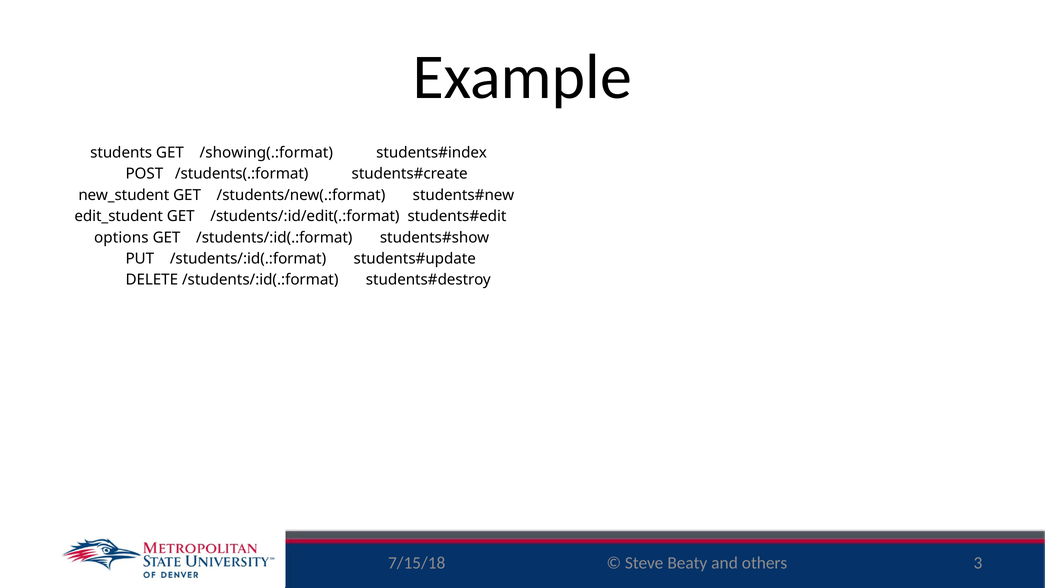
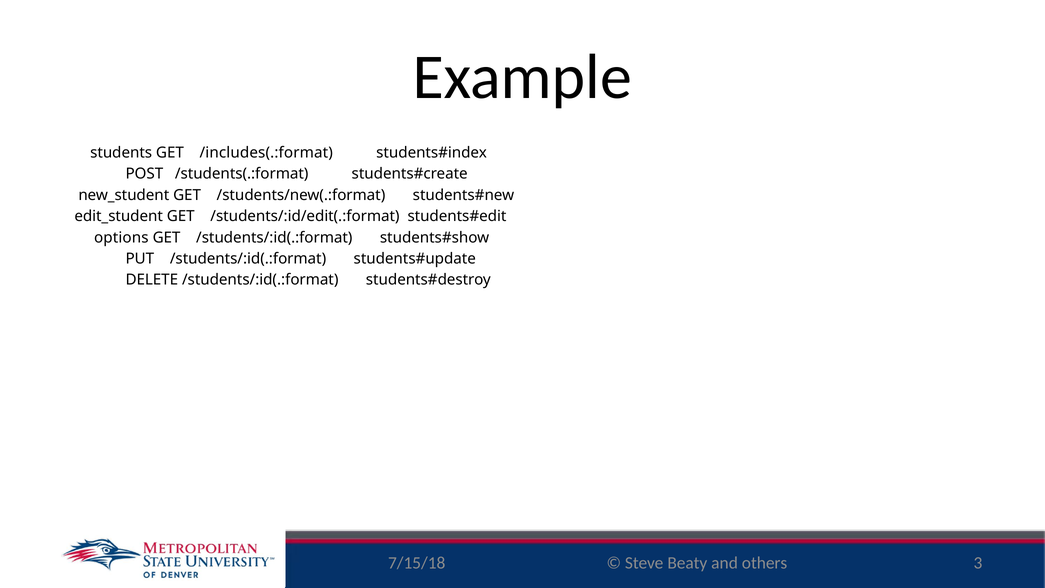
/showing(.:format: /showing(.:format -> /includes(.:format
